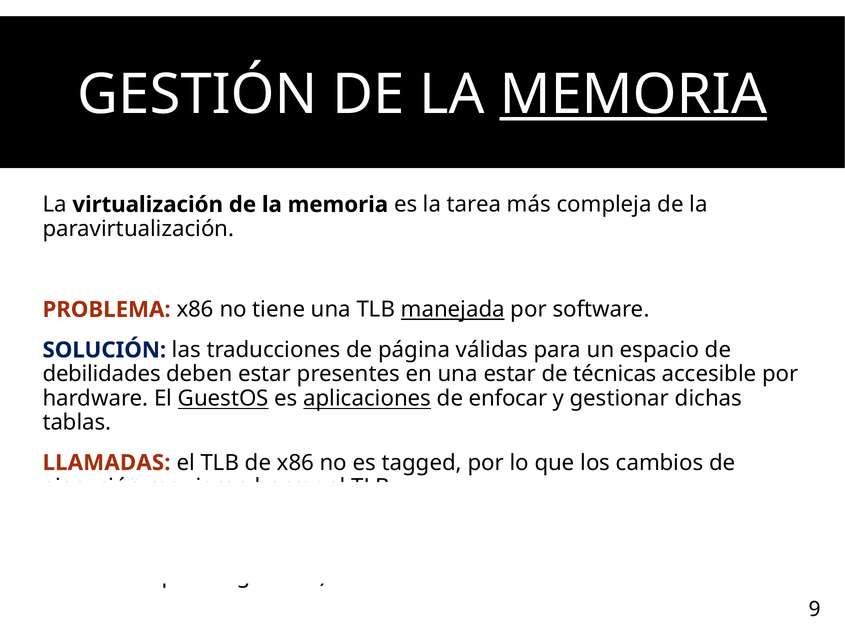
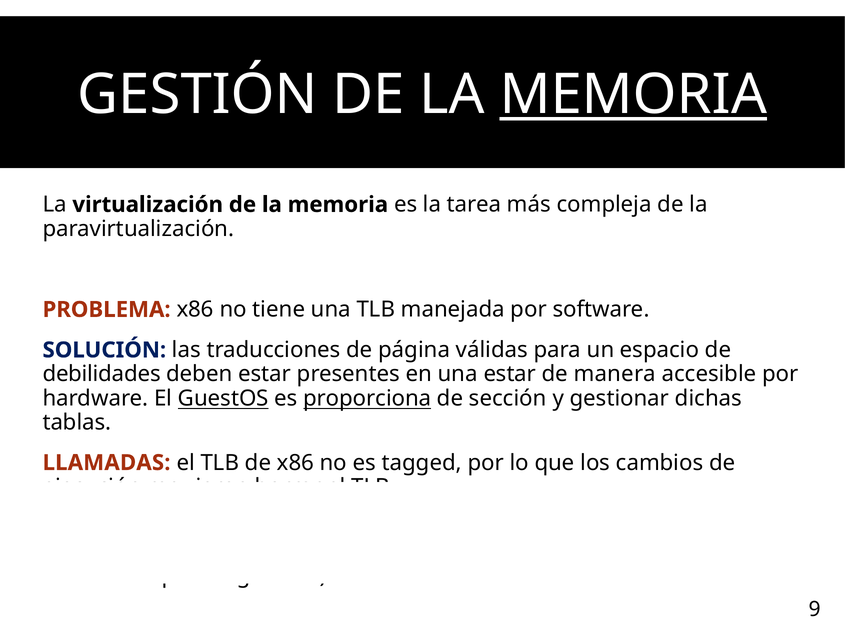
manejada underline: present -> none
técnicas: técnicas -> manera
aplicaciones: aplicaciones -> proporciona
de enfocar: enfocar -> sección
